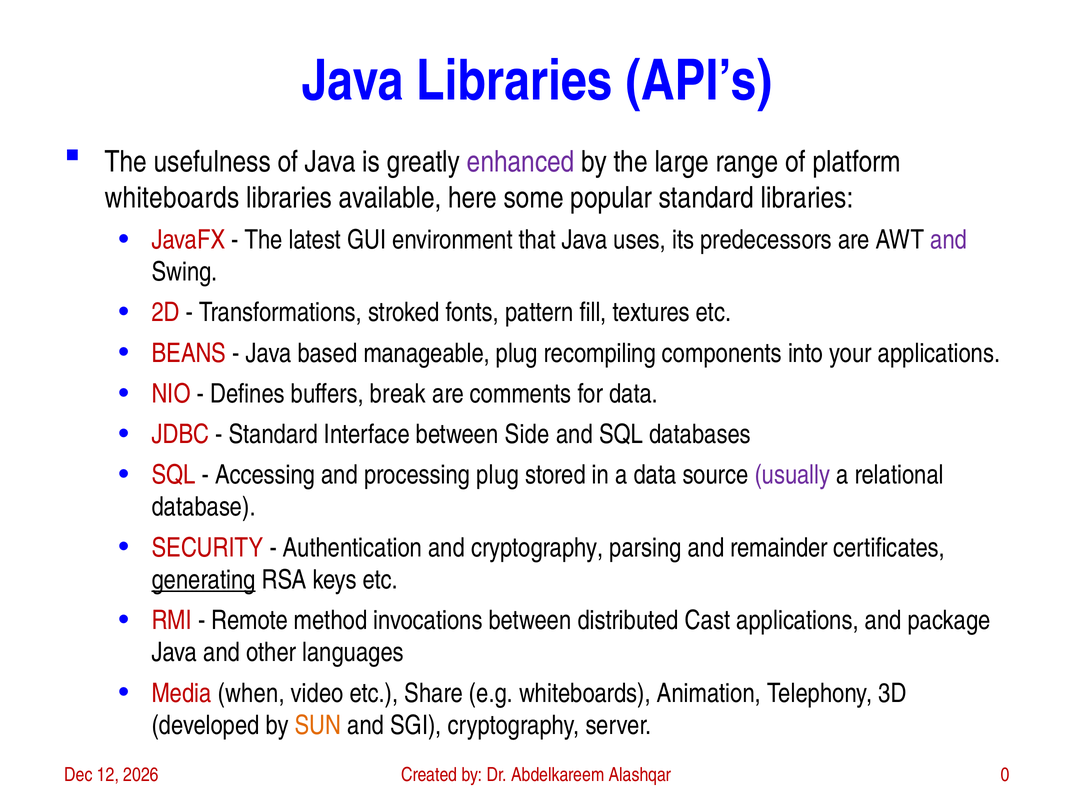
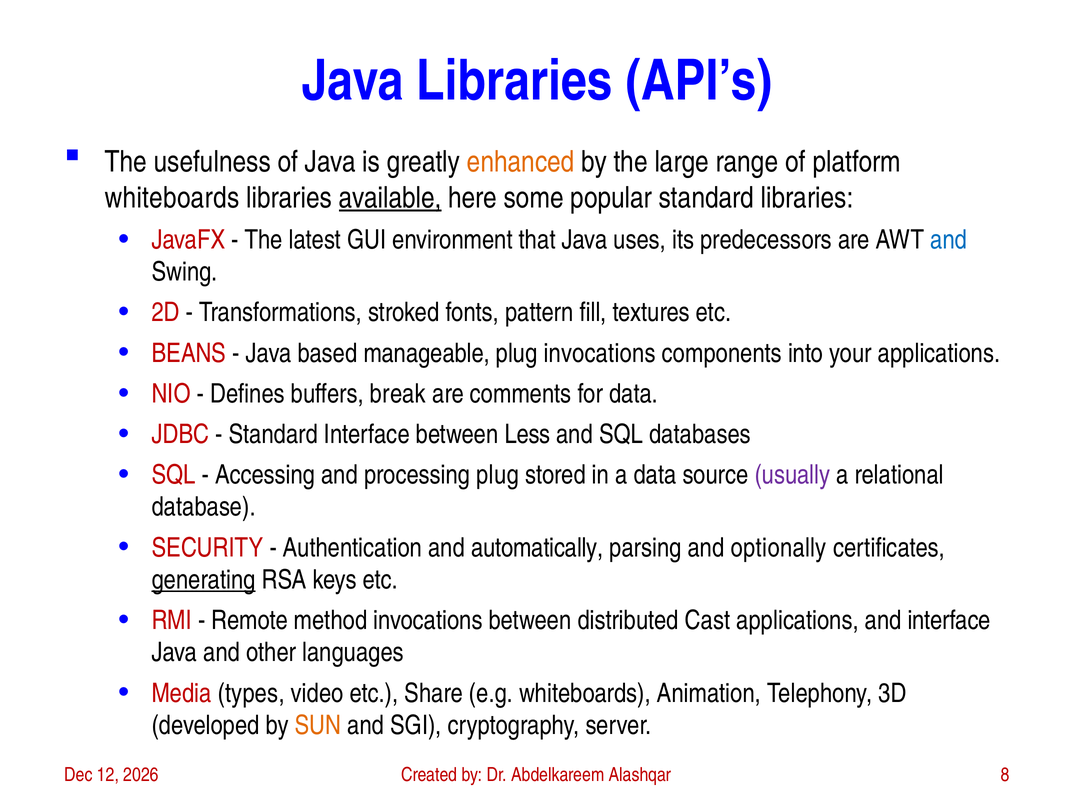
enhanced colour: purple -> orange
available underline: none -> present
and at (949, 240) colour: purple -> blue
plug recompiling: recompiling -> invocations
Side: Side -> Less
and cryptography: cryptography -> automatically
remainder: remainder -> optionally
and package: package -> interface
when: when -> types
0: 0 -> 8
